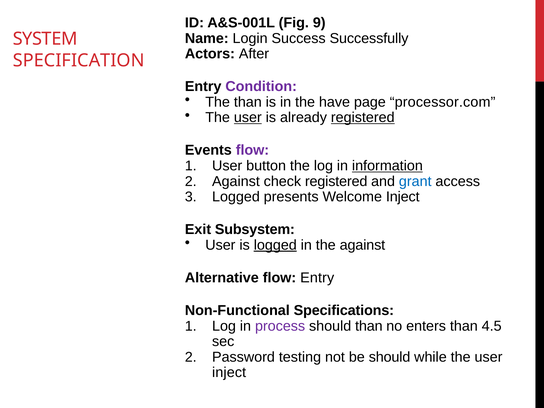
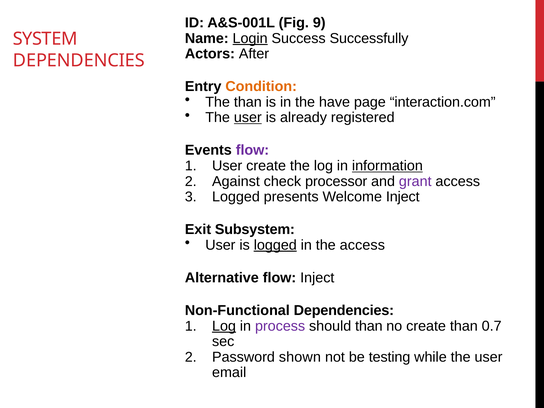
Login underline: none -> present
SPECIFICATION at (79, 61): SPECIFICATION -> DEPENDENCIES
Condition colour: purple -> orange
processor.com: processor.com -> interaction.com
registered at (363, 118) underline: present -> none
User button: button -> create
check registered: registered -> processor
grant colour: blue -> purple
the against: against -> access
flow Entry: Entry -> Inject
Non-Functional Specifications: Specifications -> Dependencies
Log at (224, 326) underline: none -> present
no enters: enters -> create
4.5: 4.5 -> 0.7
testing: testing -> shown
be should: should -> testing
inject at (229, 372): inject -> email
